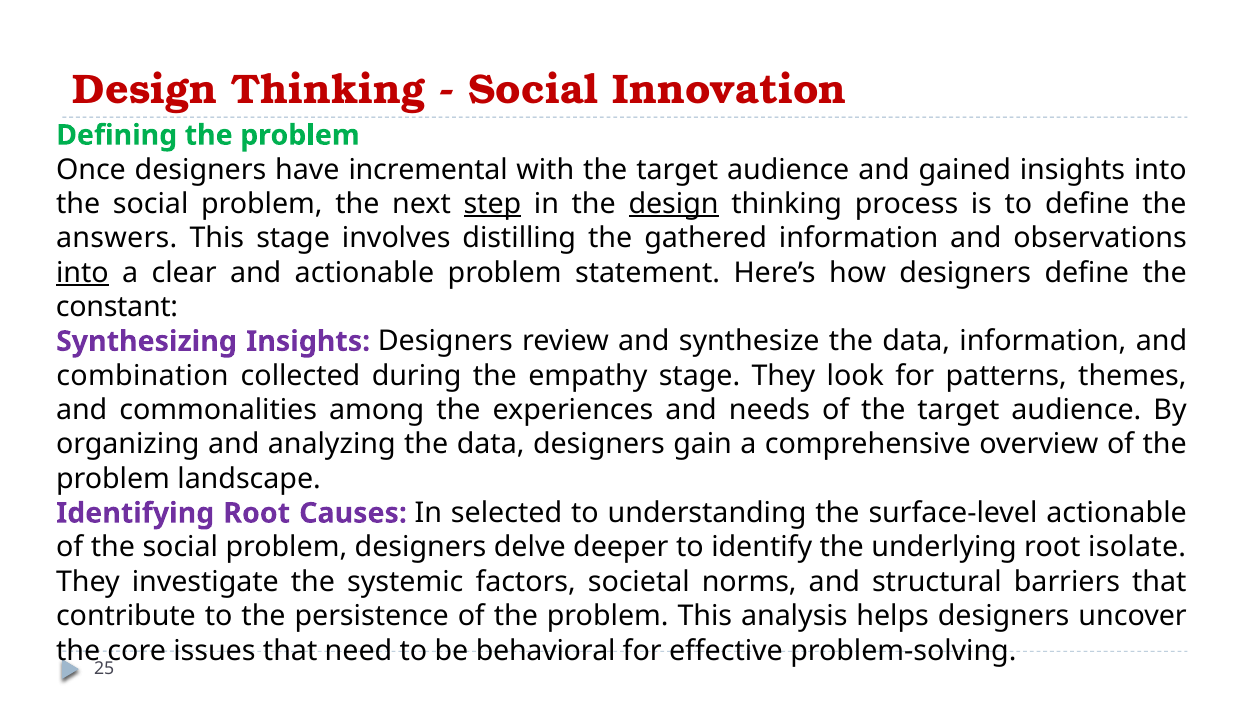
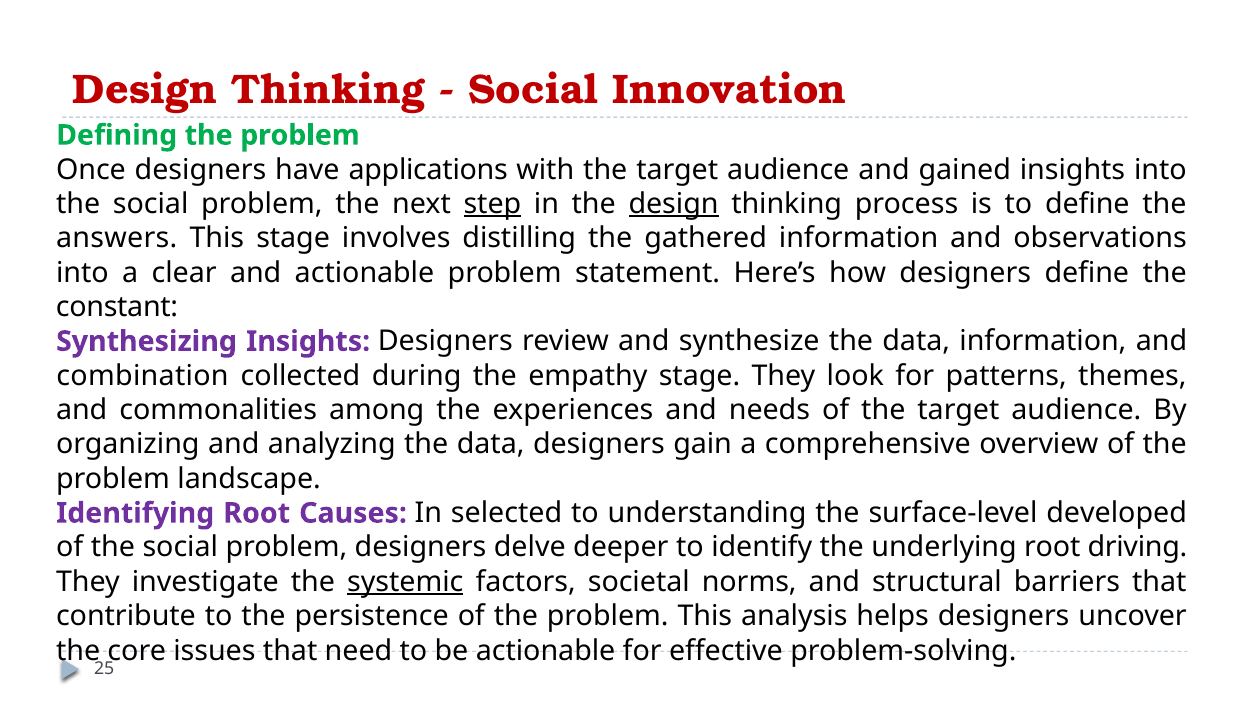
incremental: incremental -> applications
into at (82, 273) underline: present -> none
surface-level actionable: actionable -> developed
isolate: isolate -> driving
systemic underline: none -> present
be behavioral: behavioral -> actionable
